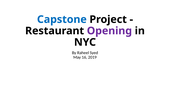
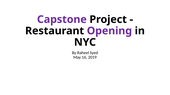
Capstone colour: blue -> purple
